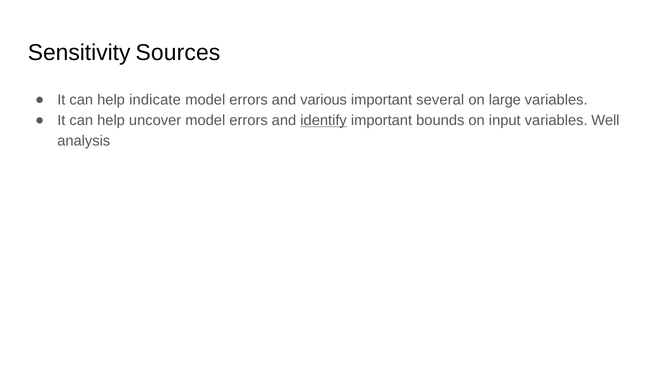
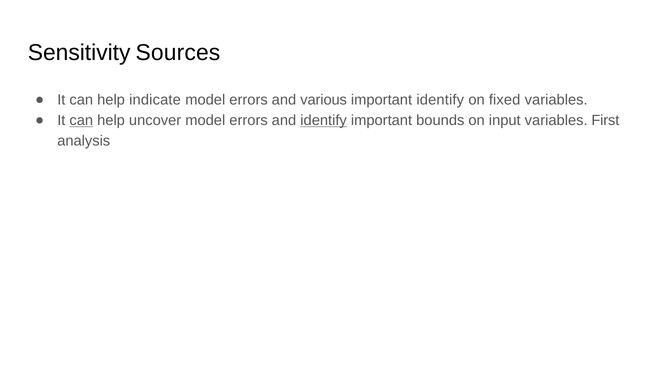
important several: several -> identify
large: large -> ﬁxed
can at (81, 120) underline: none -> present
Well: Well -> First
